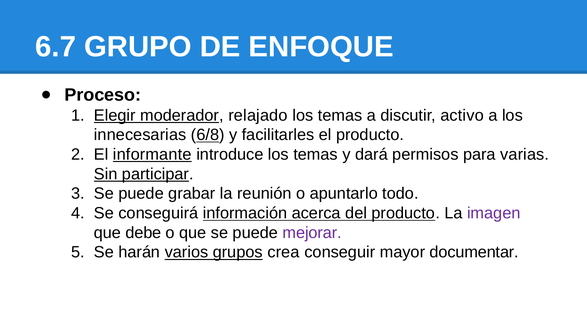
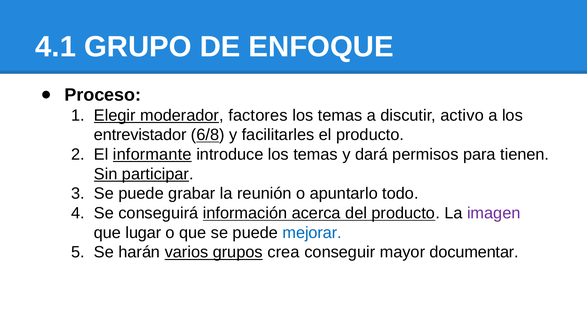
6.7: 6.7 -> 4.1
relajado: relajado -> factores
innecesarias: innecesarias -> entrevistador
varias: varias -> tienen
debe: debe -> lugar
mejorar colour: purple -> blue
